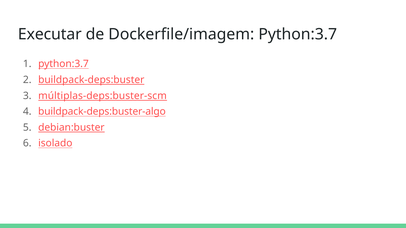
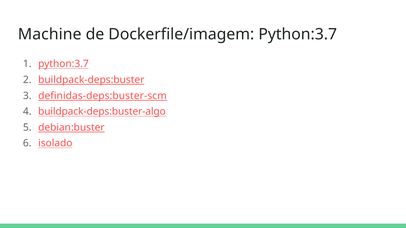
Executar: Executar -> Machine
múltiplas-deps:buster-scm: múltiplas-deps:buster-scm -> definidas-deps:buster-scm
